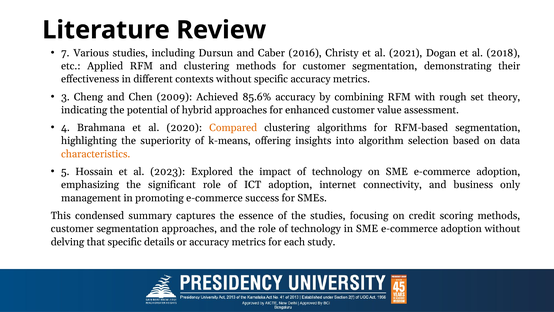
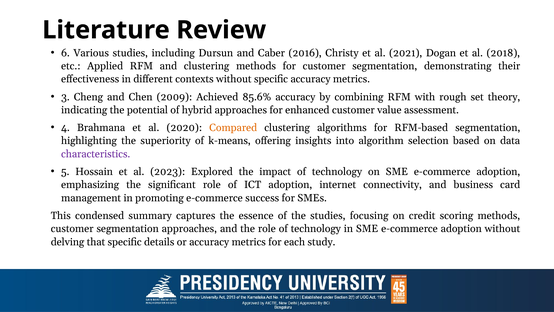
7: 7 -> 6
characteristics colour: orange -> purple
only: only -> card
